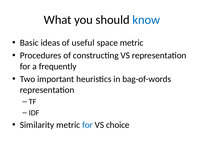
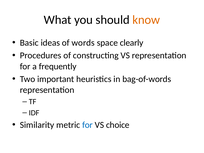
know colour: blue -> orange
useful: useful -> words
space metric: metric -> clearly
